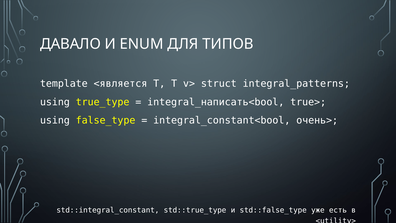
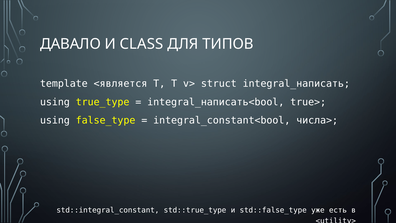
ENUM: ENUM -> CLASS
integral_patterns: integral_patterns -> integral_написать
очень>: очень> -> числа>
